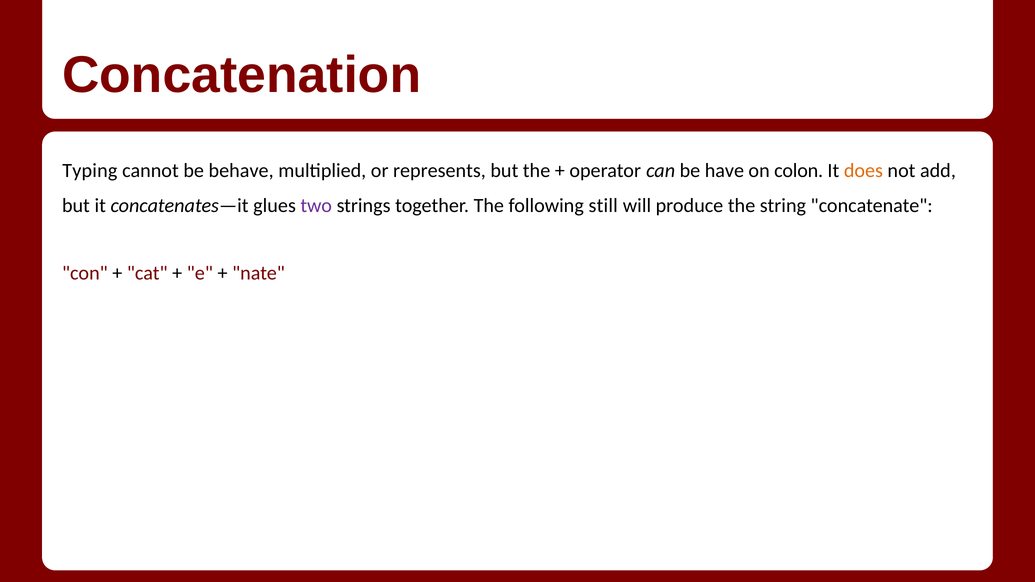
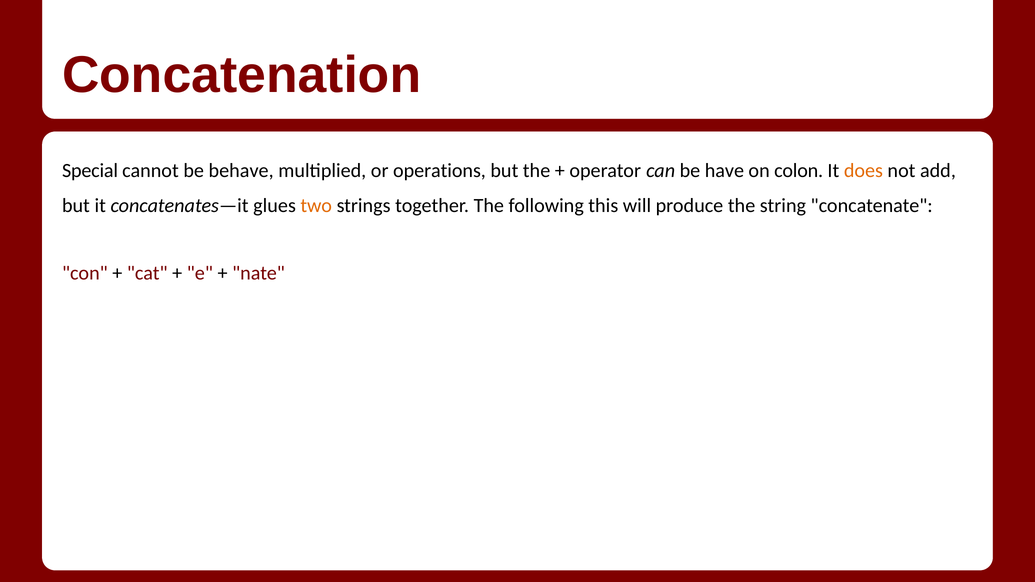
Typing: Typing -> Special
represents: represents -> operations
two colour: purple -> orange
still: still -> this
